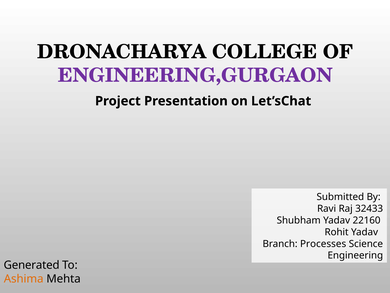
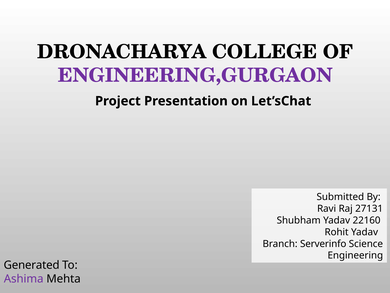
32433: 32433 -> 27131
Processes: Processes -> Serverinfo
Ashima colour: orange -> purple
